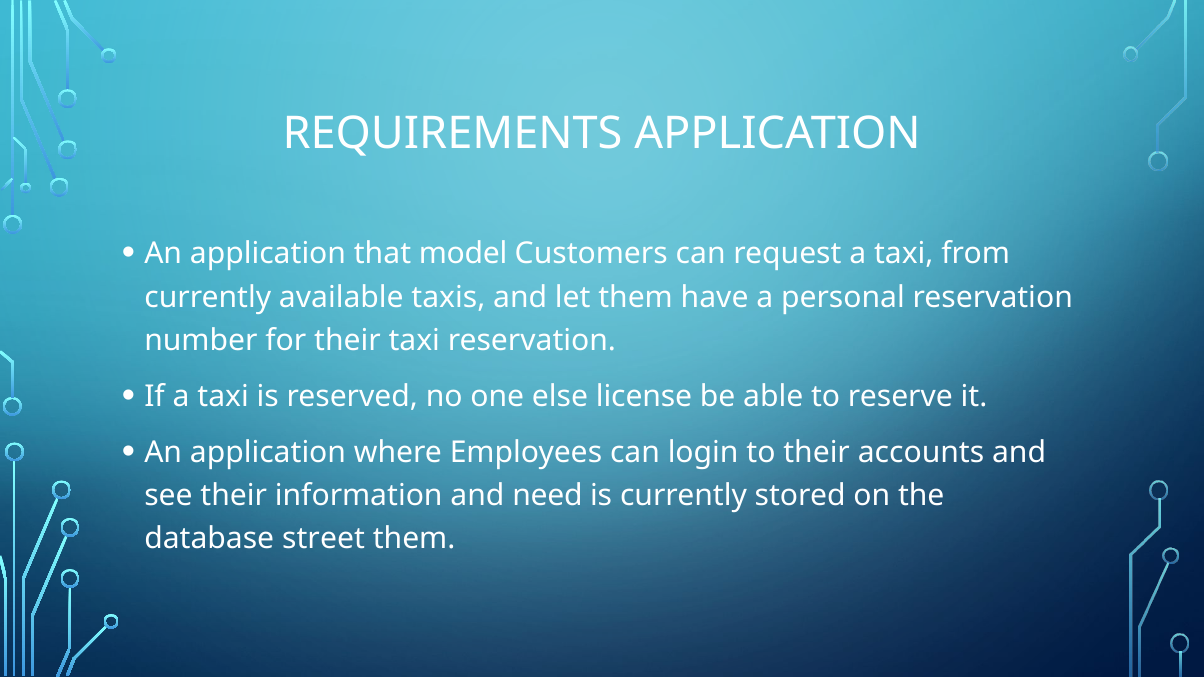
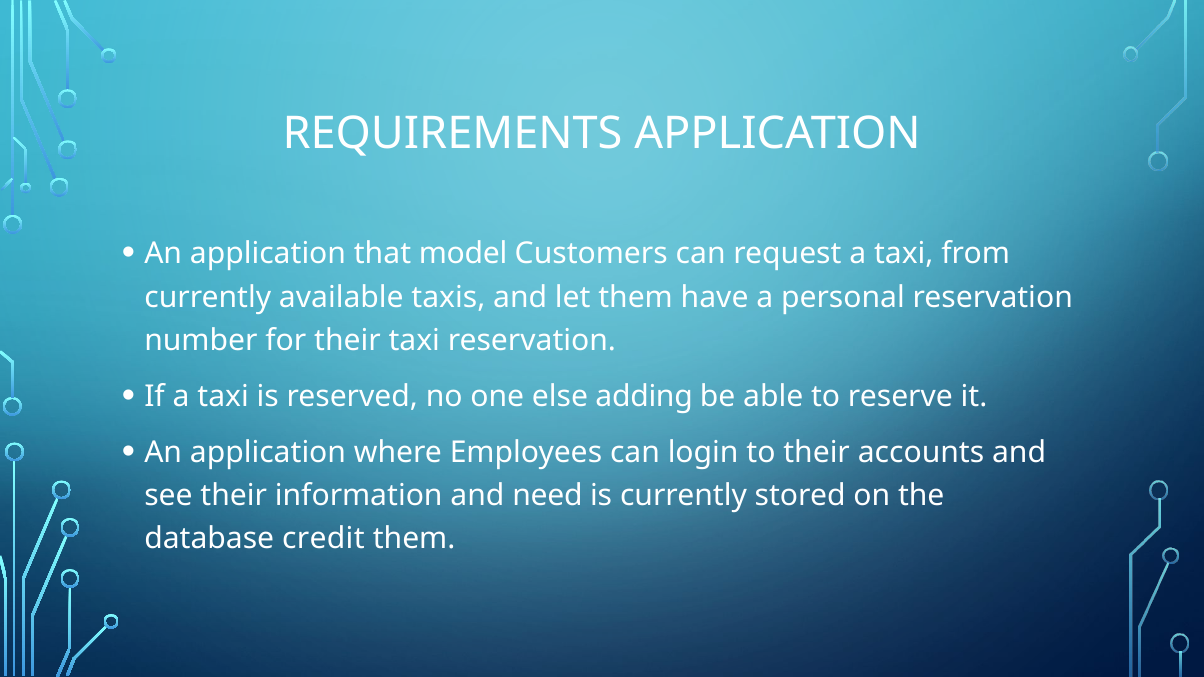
license: license -> adding
street: street -> credit
